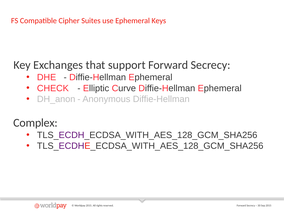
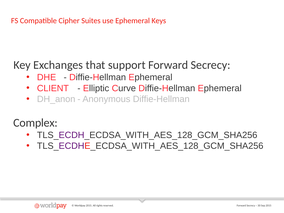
CHECK: CHECK -> CLIENT
